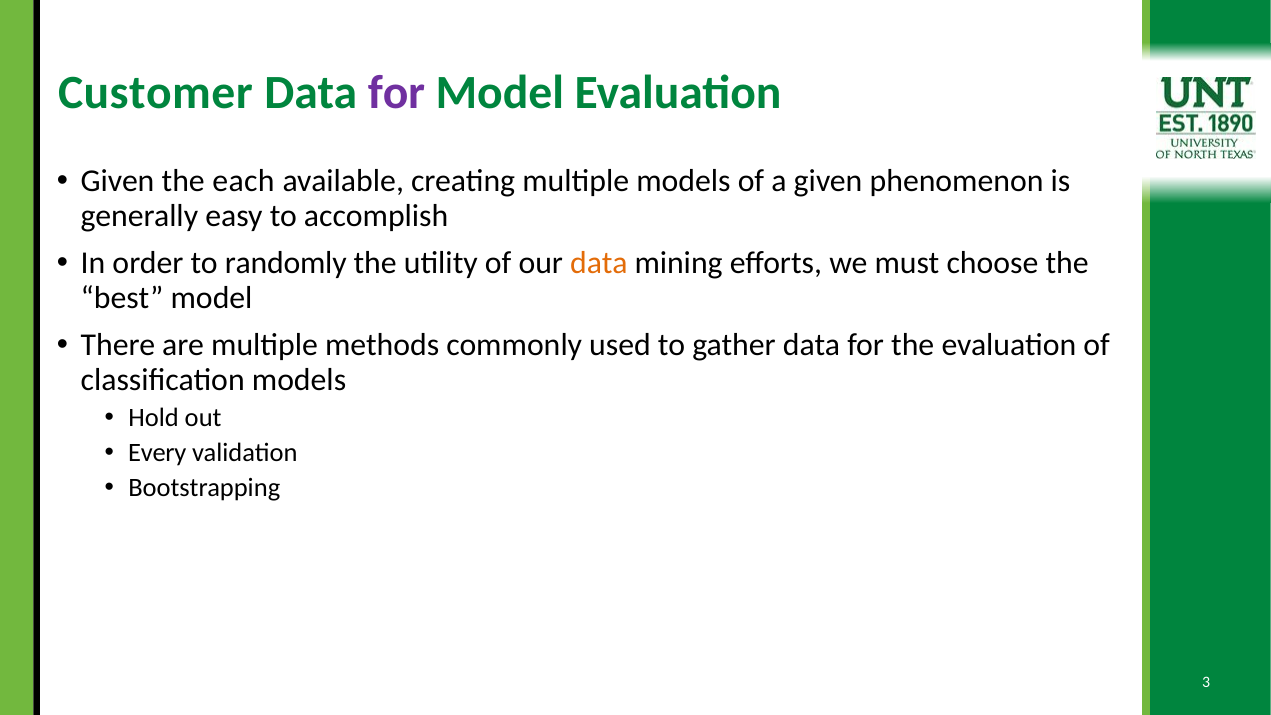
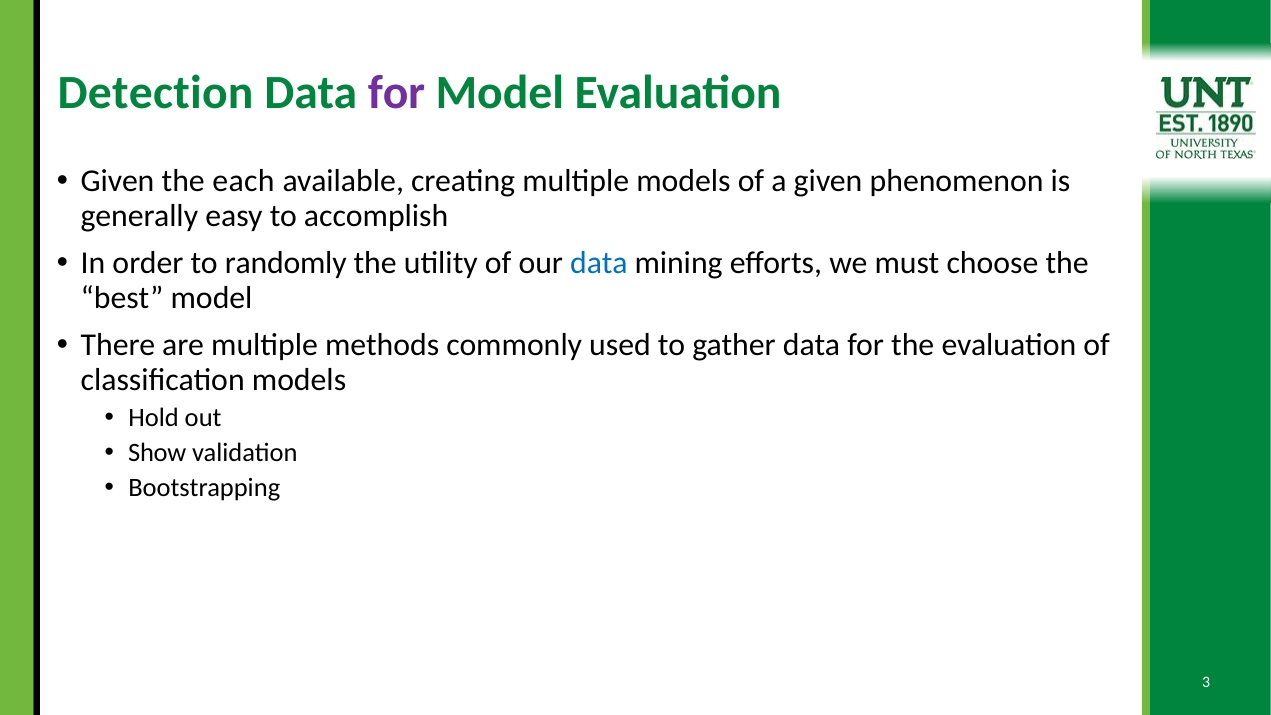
Customer: Customer -> Detection
data at (599, 263) colour: orange -> blue
Every: Every -> Show
